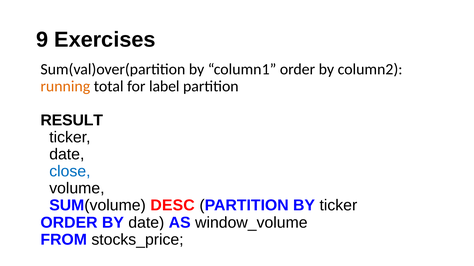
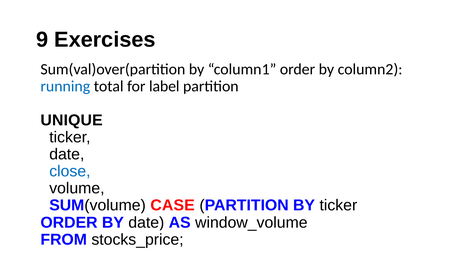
running colour: orange -> blue
RESULT: RESULT -> UNIQUE
DESC: DESC -> CASE
